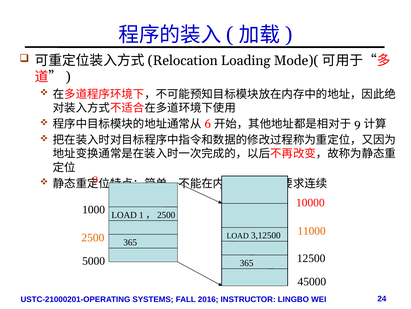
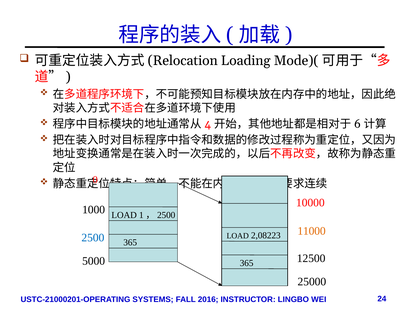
6: 6 -> 4
9: 9 -> 6
3,12500: 3,12500 -> 2,08223
2500 colour: orange -> blue
45000: 45000 -> 25000
